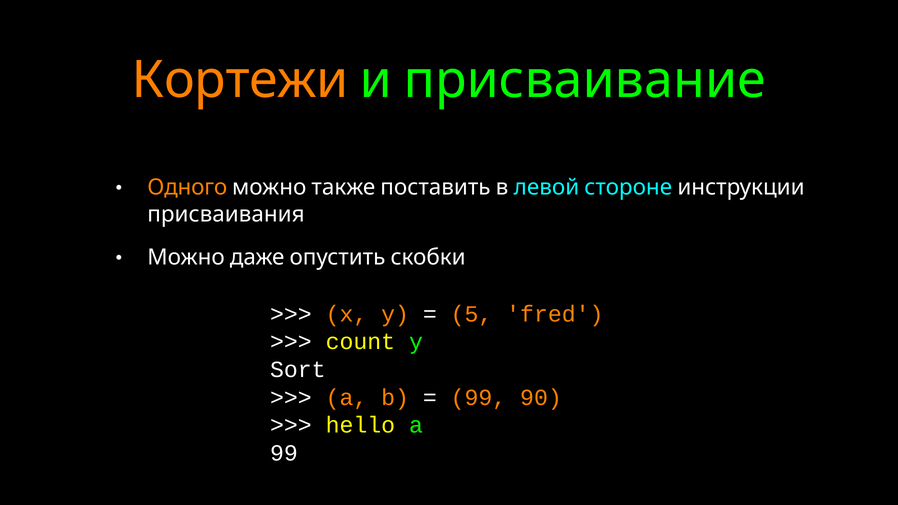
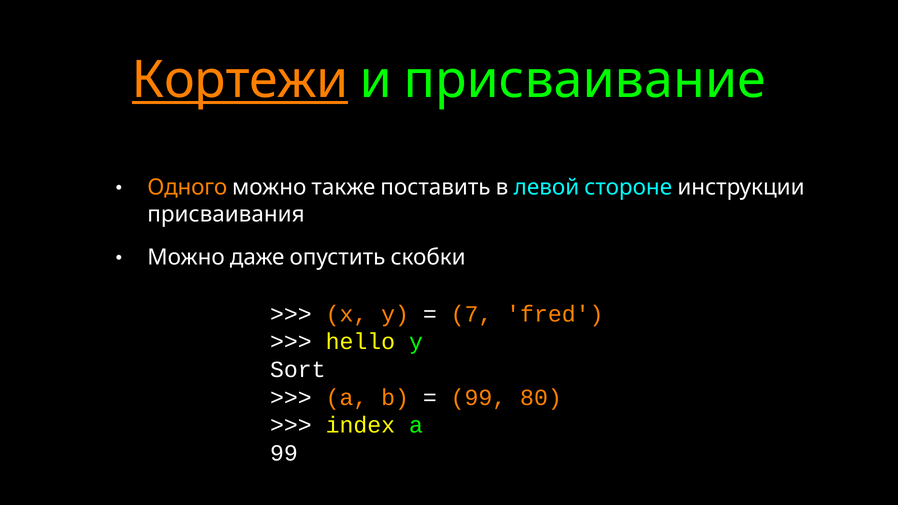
Кортежи underline: none -> present
5: 5 -> 7
count: count -> hello
90: 90 -> 80
hello: hello -> index
